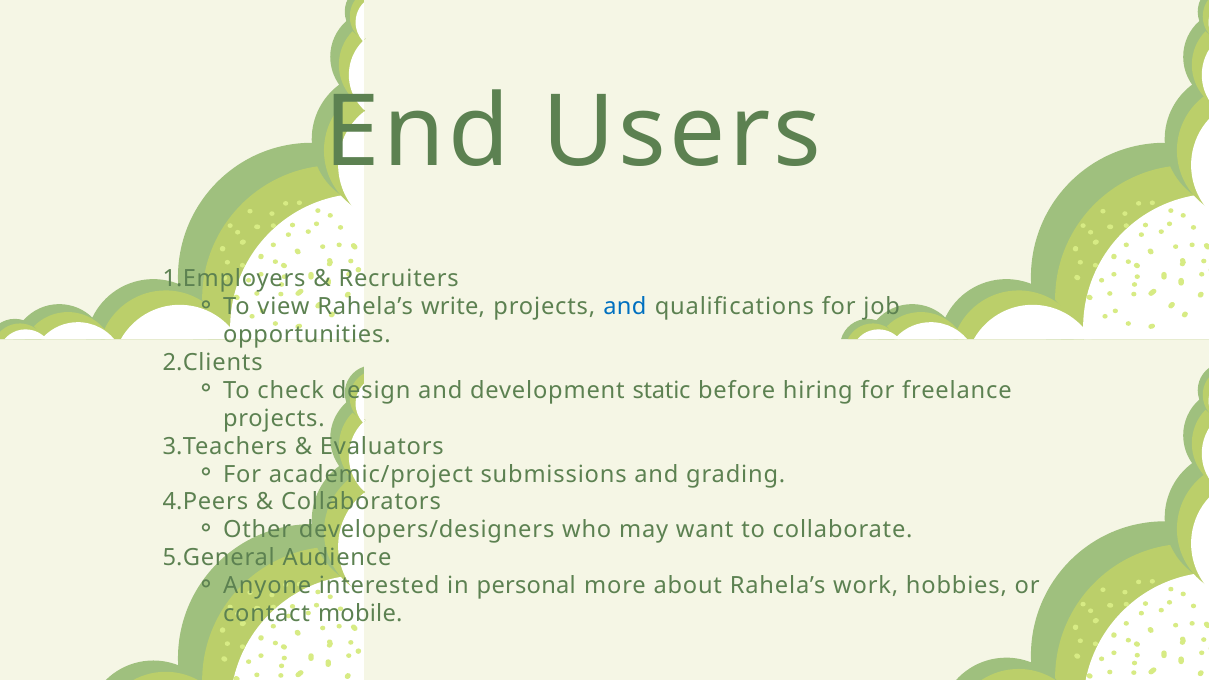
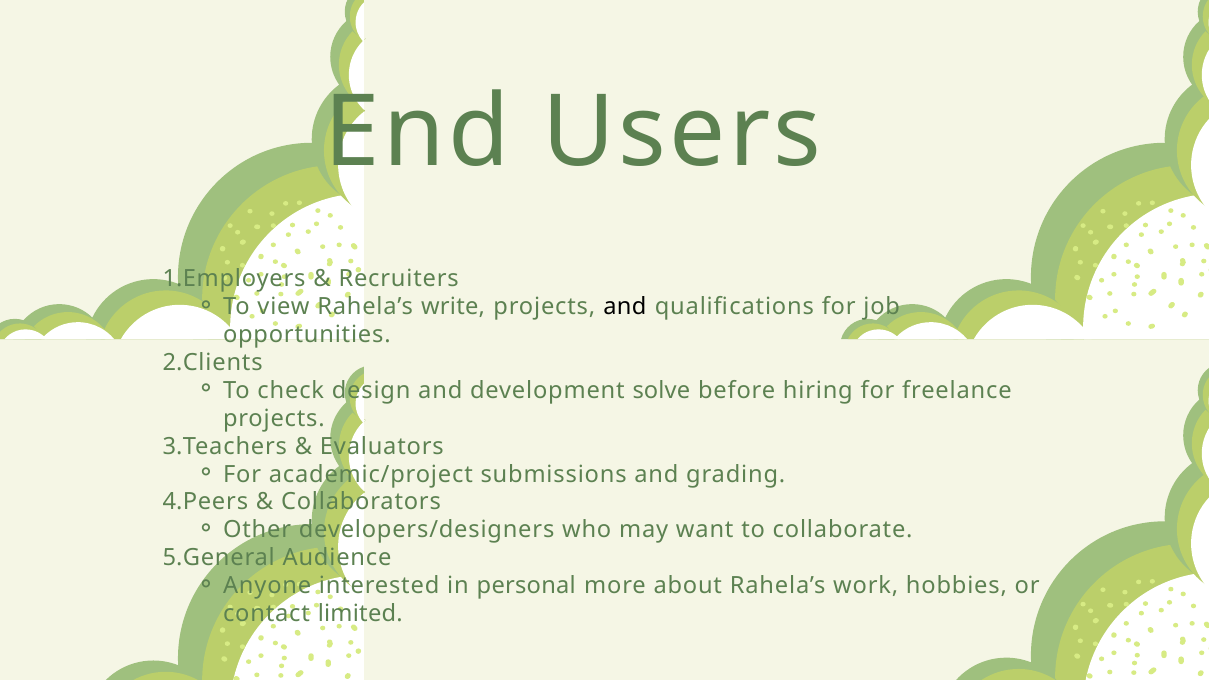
and at (625, 307) colour: blue -> black
static: static -> solve
mobile: mobile -> limited
